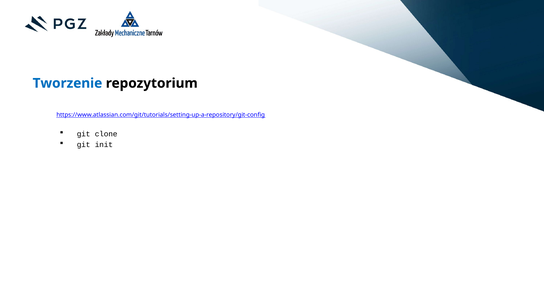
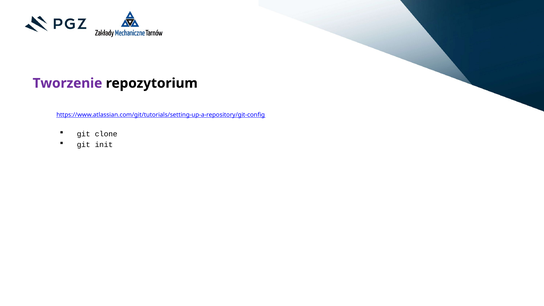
Tworzenie colour: blue -> purple
